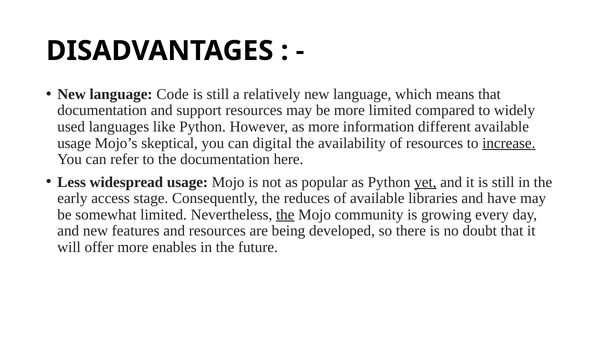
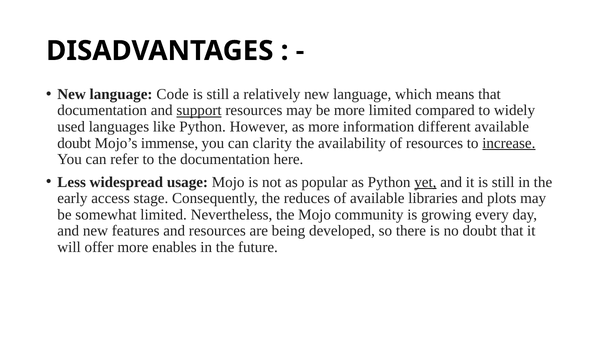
support underline: none -> present
usage at (74, 143): usage -> doubt
skeptical: skeptical -> immense
digital: digital -> clarity
have: have -> plots
the at (285, 214) underline: present -> none
